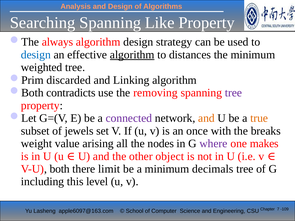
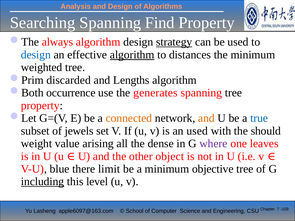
Like: Like -> Find
strategy underline: none -> present
Linking: Linking -> Lengths
contradicts: contradicts -> occurrence
removing: removing -> generates
tree at (233, 93) colour: purple -> black
connected colour: purple -> orange
true colour: orange -> blue
an once: once -> used
breaks: breaks -> should
nodes: nodes -> dense
makes: makes -> leaves
both: both -> blue
decimals: decimals -> objective
including underline: none -> present
